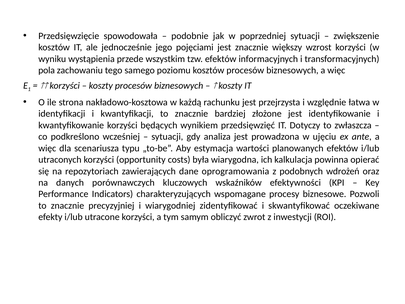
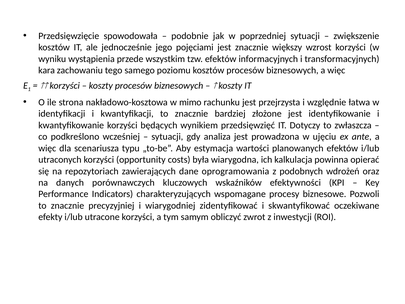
pola: pola -> kara
każdą: każdą -> mimo
